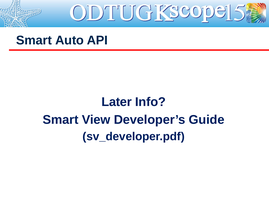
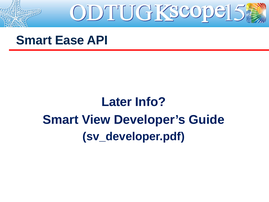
Auto: Auto -> Ease
